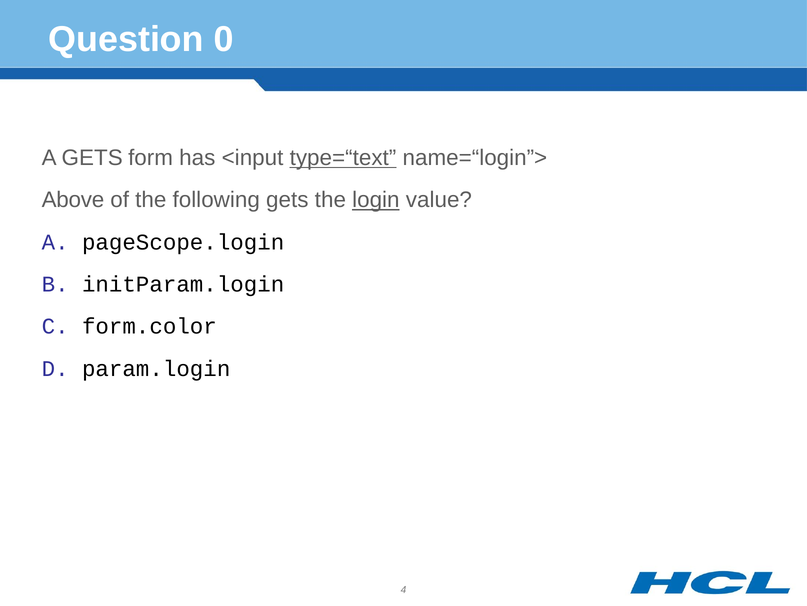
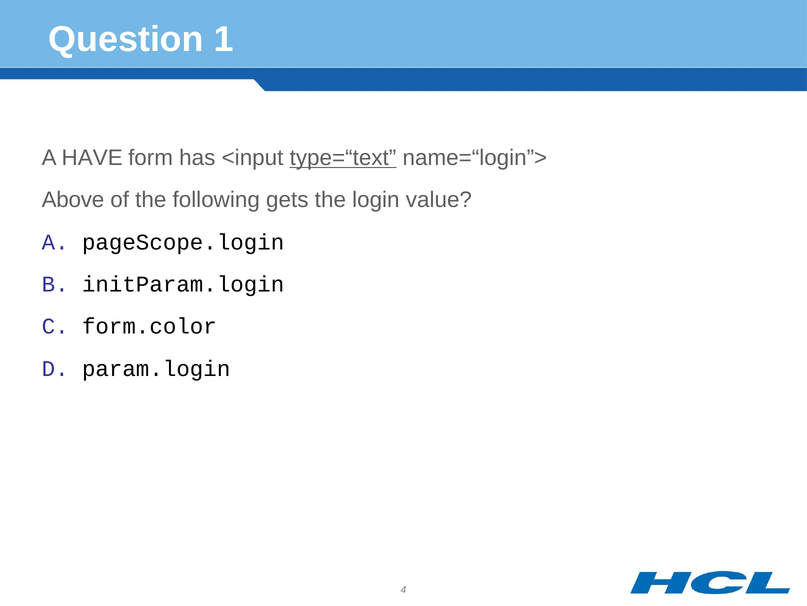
0: 0 -> 1
A GETS: GETS -> HAVE
login underline: present -> none
